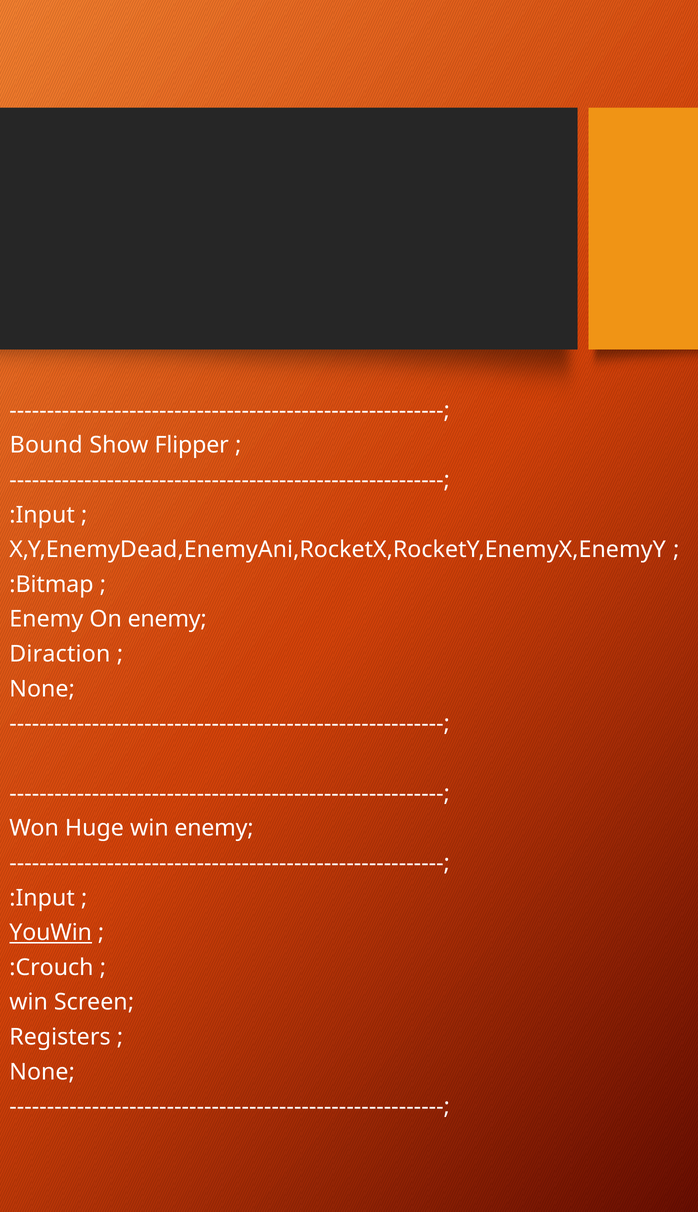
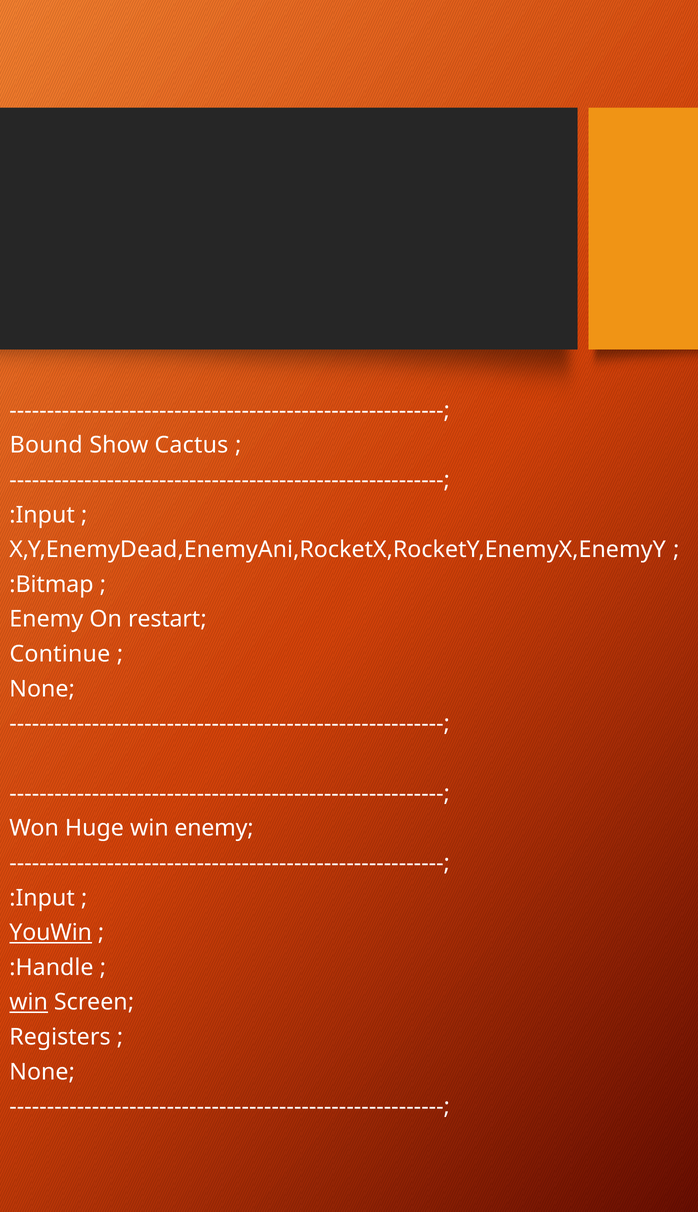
Flipper: Flipper -> Cactus
On enemy: enemy -> restart
Diraction: Diraction -> Continue
Crouch: Crouch -> Handle
win at (29, 1002) underline: none -> present
